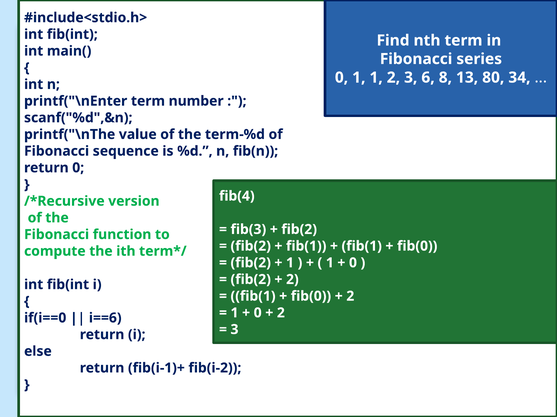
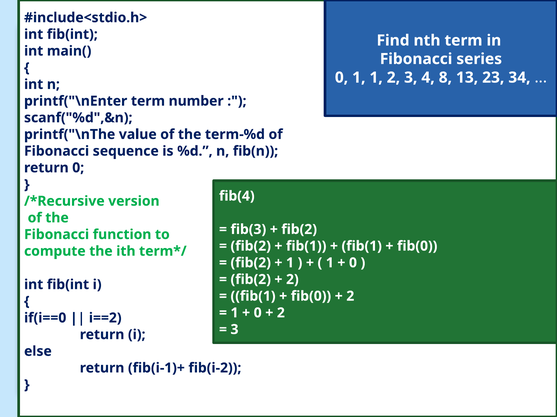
6: 6 -> 4
80: 80 -> 23
i==6: i==6 -> i==2
